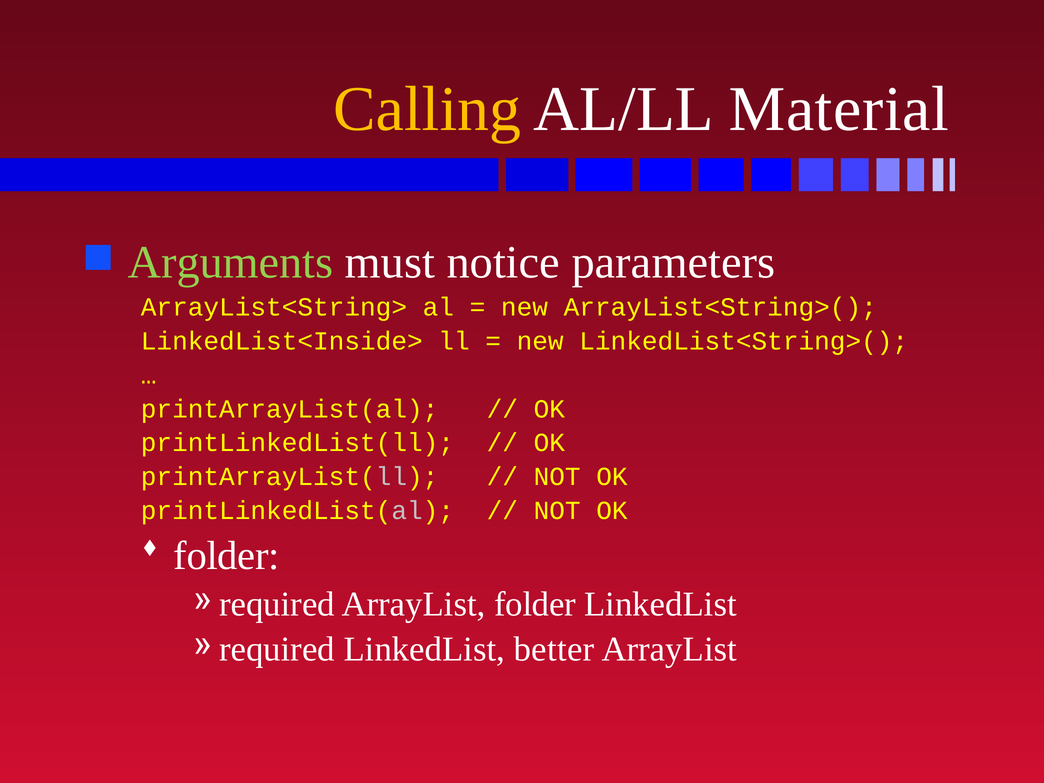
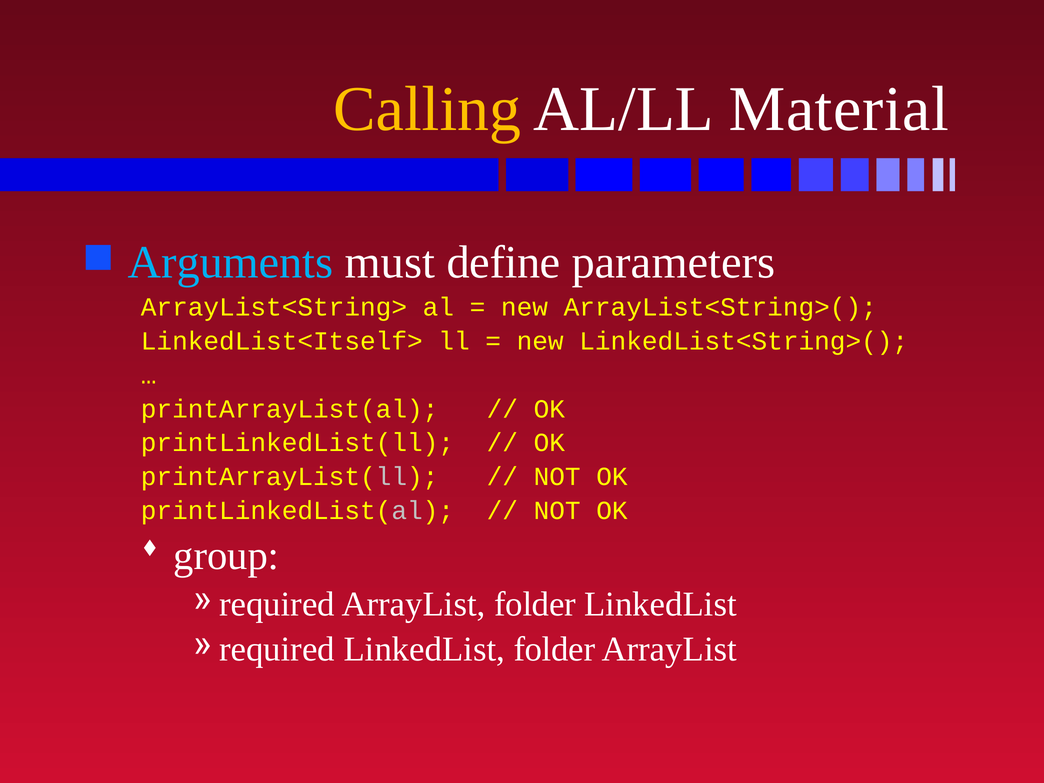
Arguments colour: light green -> light blue
notice: notice -> define
LinkedList<Inside>: LinkedList<Inside> -> LinkedList<Itself>
folder at (226, 556): folder -> group
LinkedList better: better -> folder
